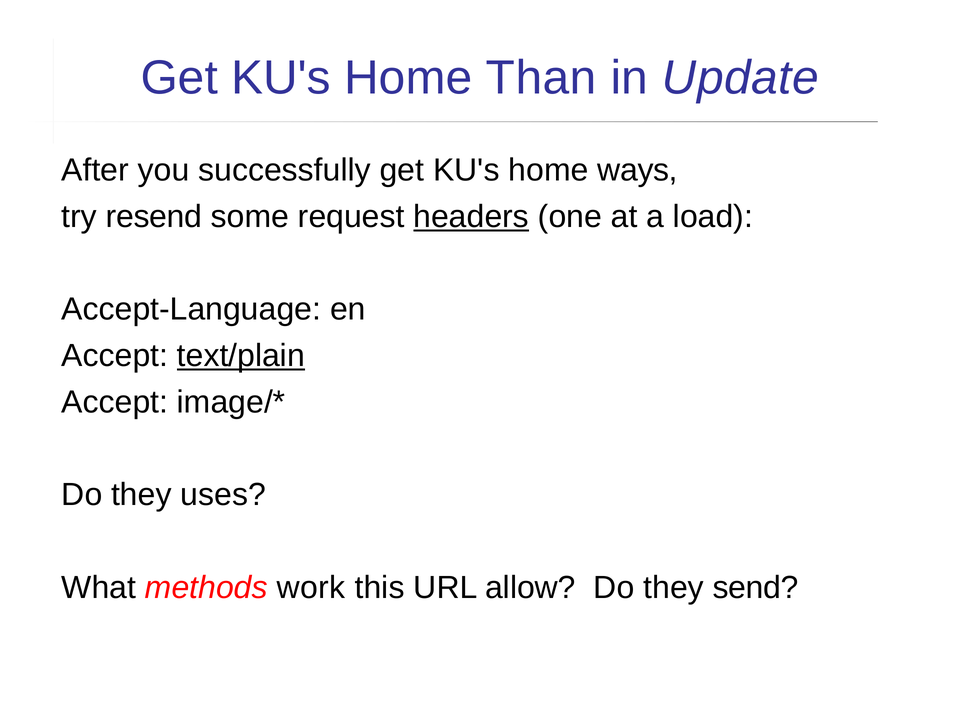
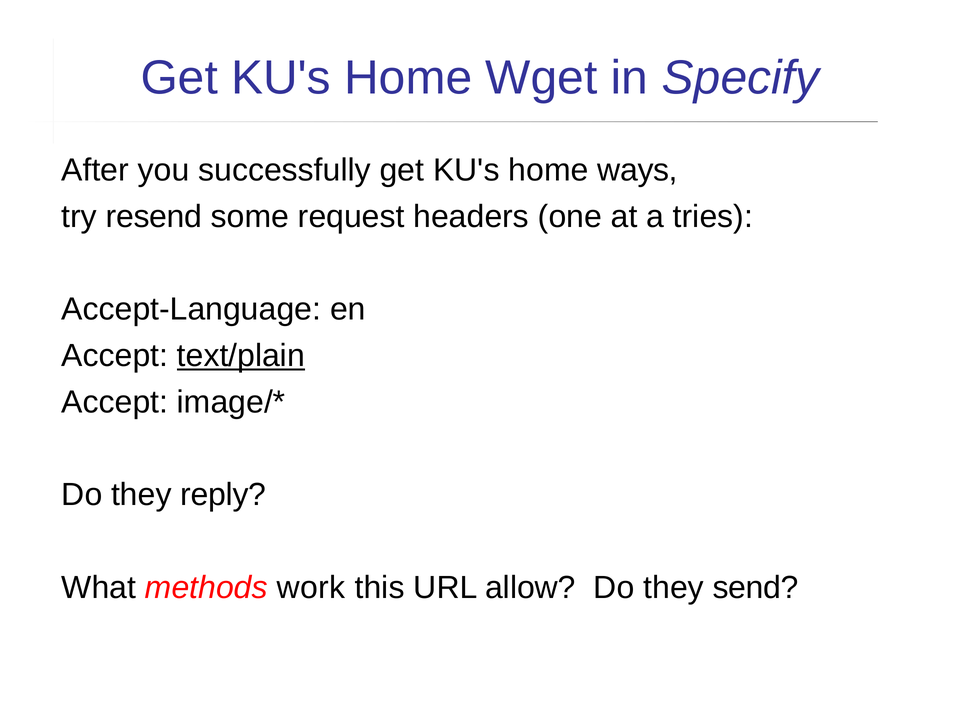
Than: Than -> Wget
Update: Update -> Specify
headers underline: present -> none
load: load -> tries
uses: uses -> reply
